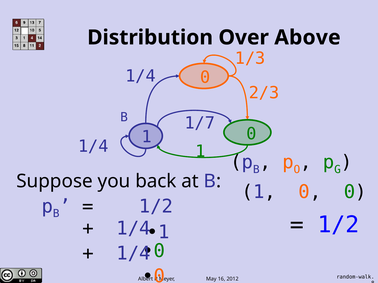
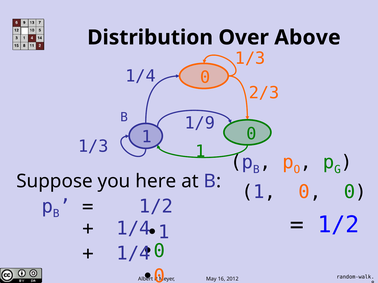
1/7: 1/7 -> 1/9
1/4 at (93, 147): 1/4 -> 1/3
back: back -> here
